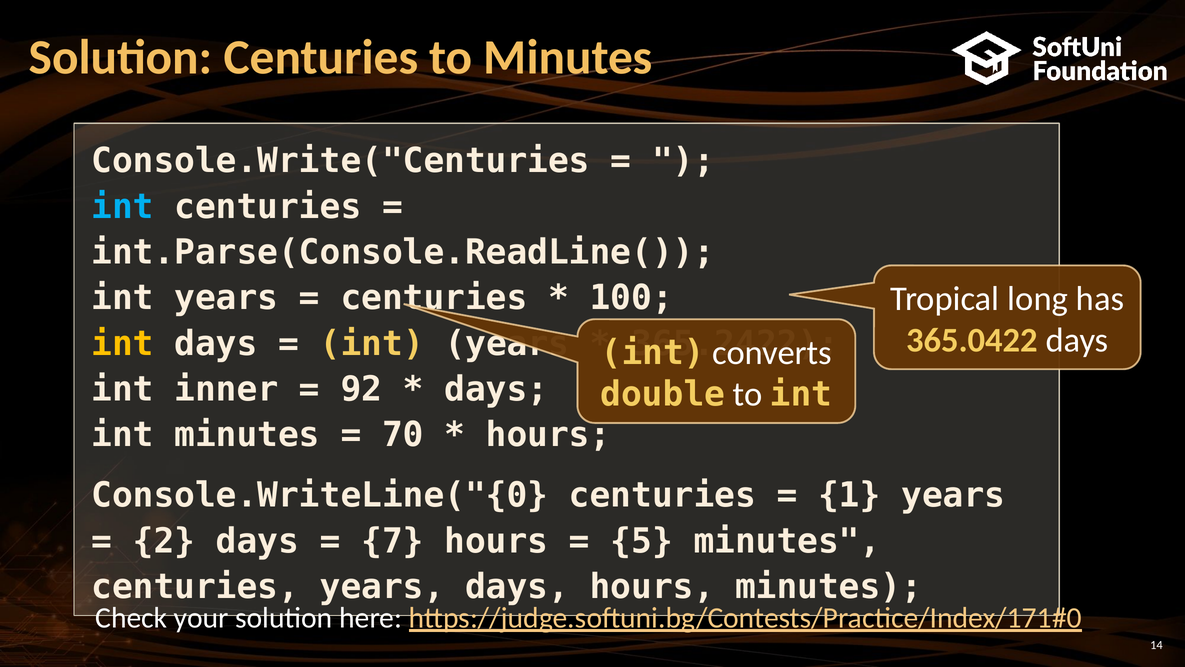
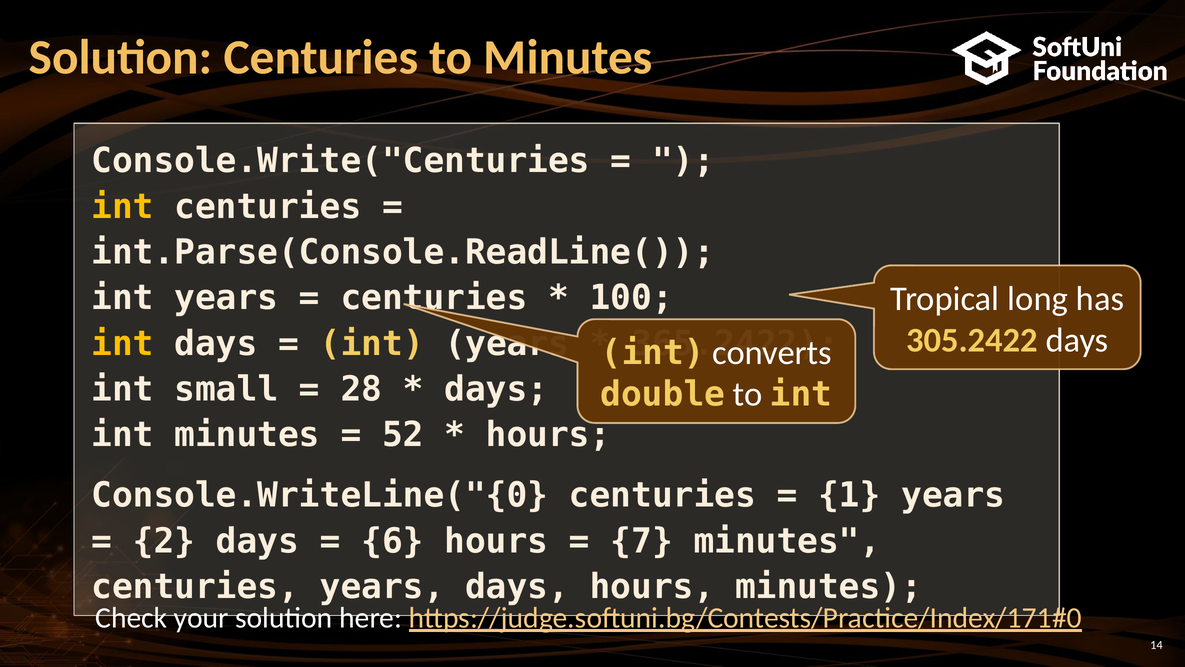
int at (123, 207) colour: light blue -> yellow
365.0422: 365.0422 -> 305.2422
inner: inner -> small
92: 92 -> 28
70: 70 -> 52
7: 7 -> 6
5: 5 -> 7
